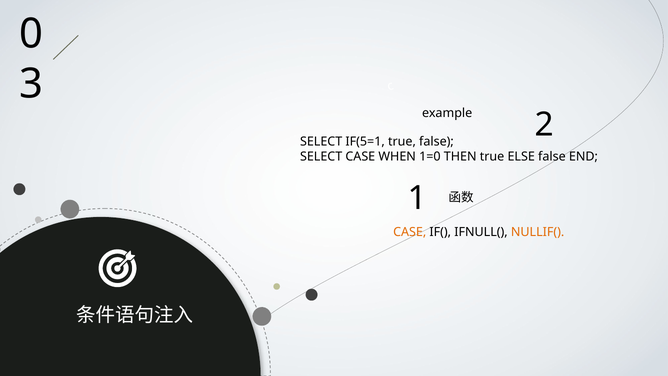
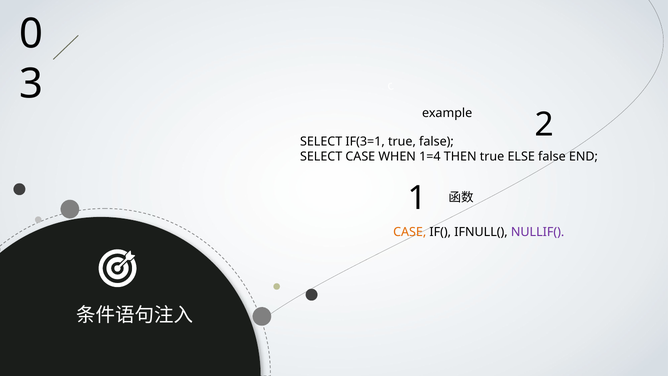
IF(5=1: IF(5=1 -> IF(3=1
1=0: 1=0 -> 1=4
NULLIF( colour: orange -> purple
